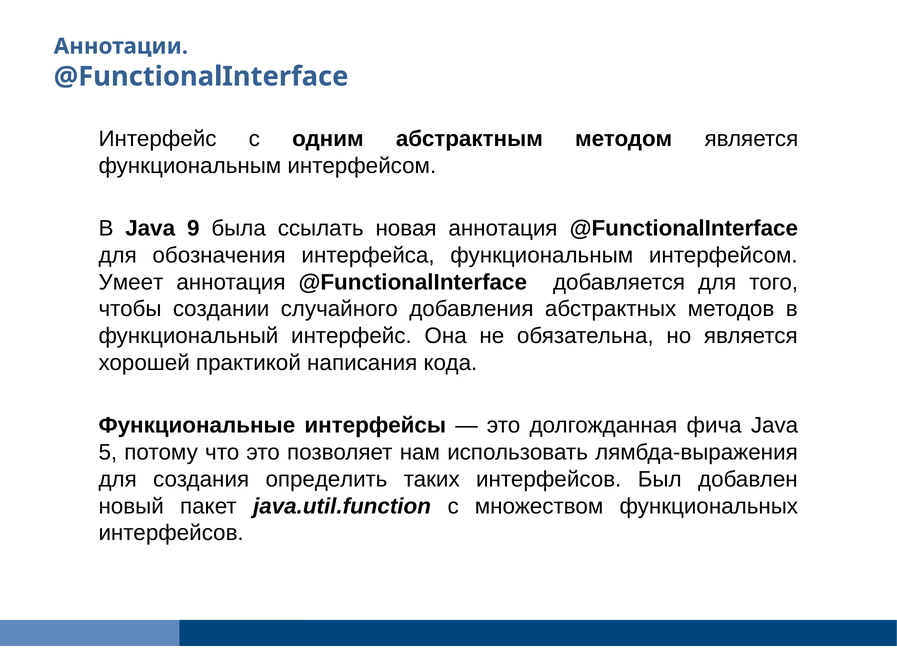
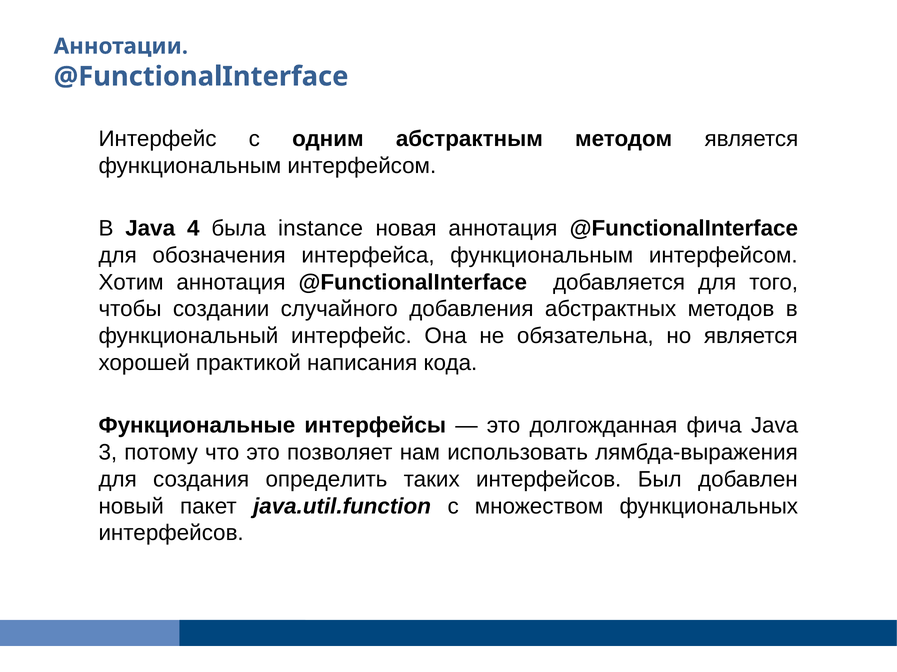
9: 9 -> 4
ссылать: ссылать -> instance
Умеет: Умеет -> Хотим
5: 5 -> 3
